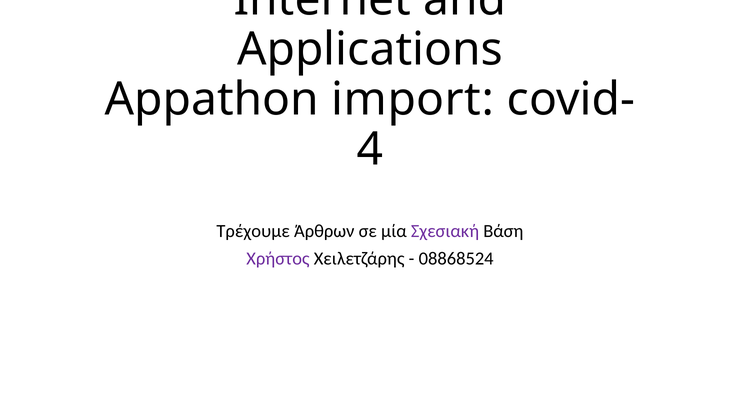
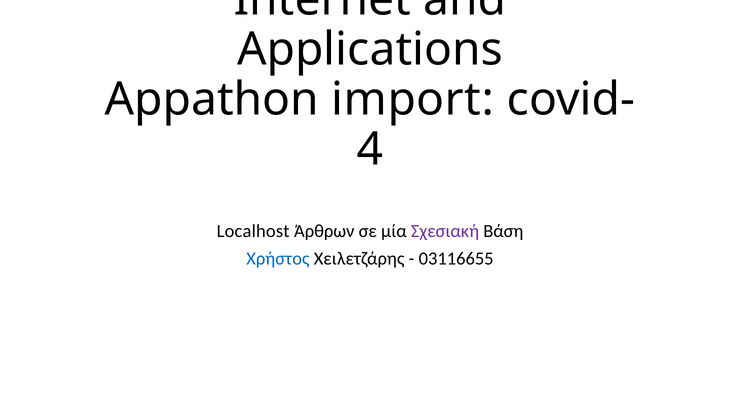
Τρέχουμε: Τρέχουμε -> Localhost
Χρήστος colour: purple -> blue
08868524: 08868524 -> 03116655
